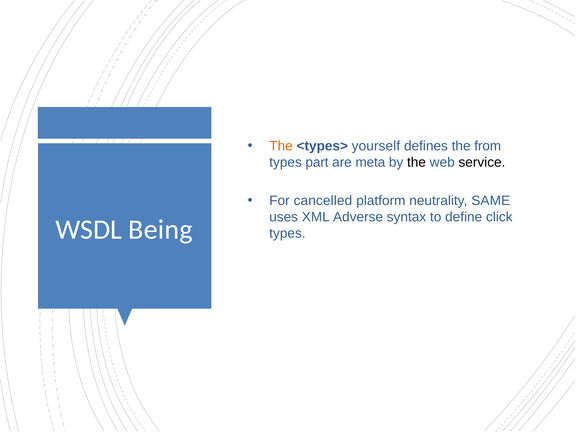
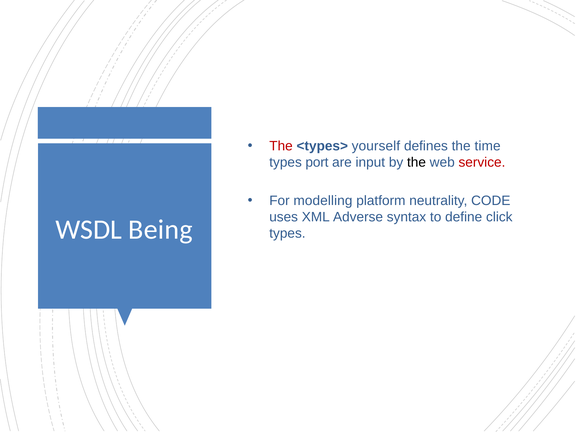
The at (281, 146) colour: orange -> red
from: from -> time
part: part -> port
meta: meta -> input
service colour: black -> red
cancelled: cancelled -> modelling
SAME: SAME -> CODE
